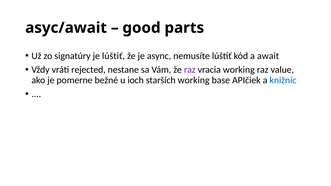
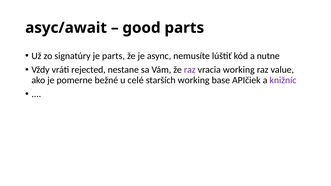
je lúštiť: lúštiť -> parts
await: await -> nutne
ioch: ioch -> celé
knižníc colour: blue -> purple
